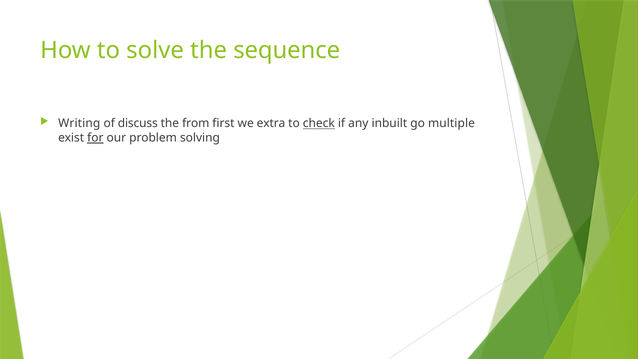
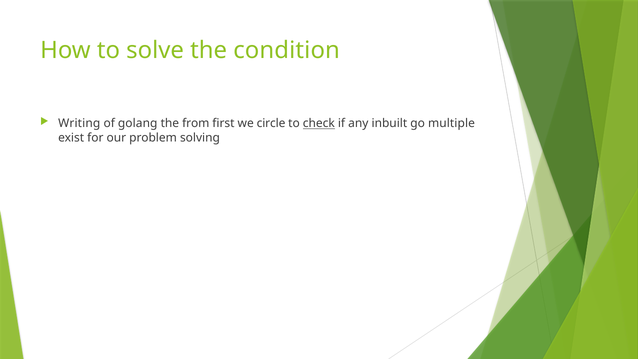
sequence: sequence -> condition
discuss: discuss -> golang
extra: extra -> circle
for underline: present -> none
